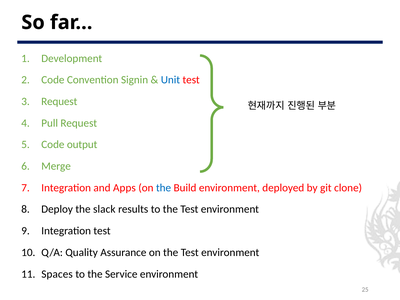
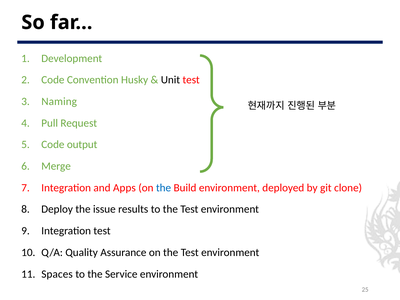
Signin: Signin -> Husky
Unit colour: blue -> black
Request at (59, 102): Request -> Naming
slack: slack -> issue
